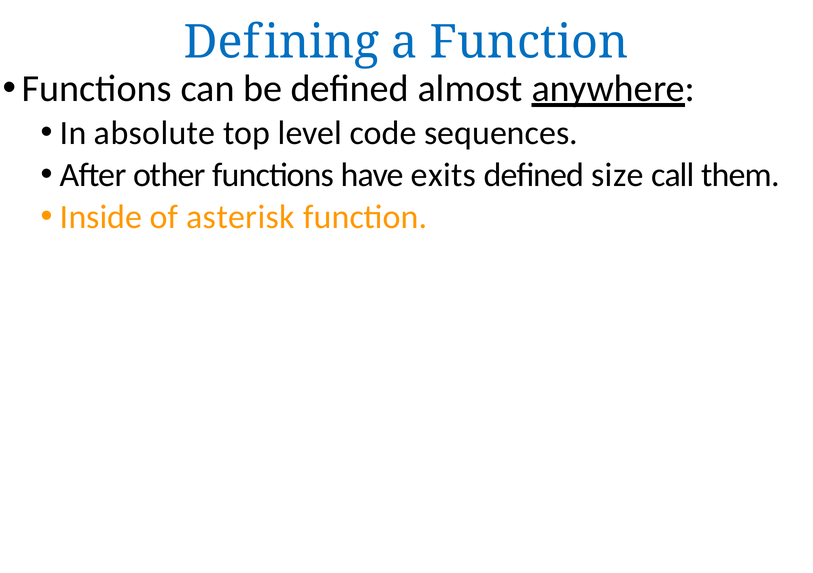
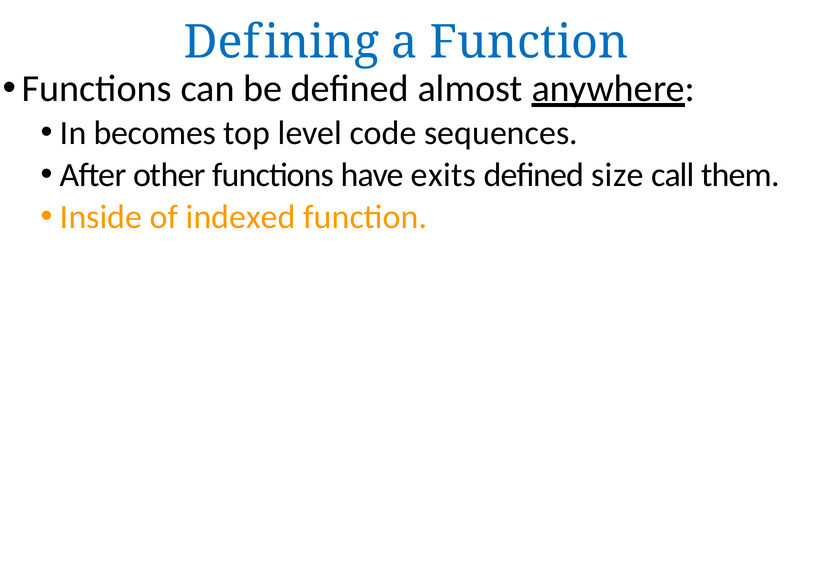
absolute: absolute -> becomes
asterisk: asterisk -> indexed
